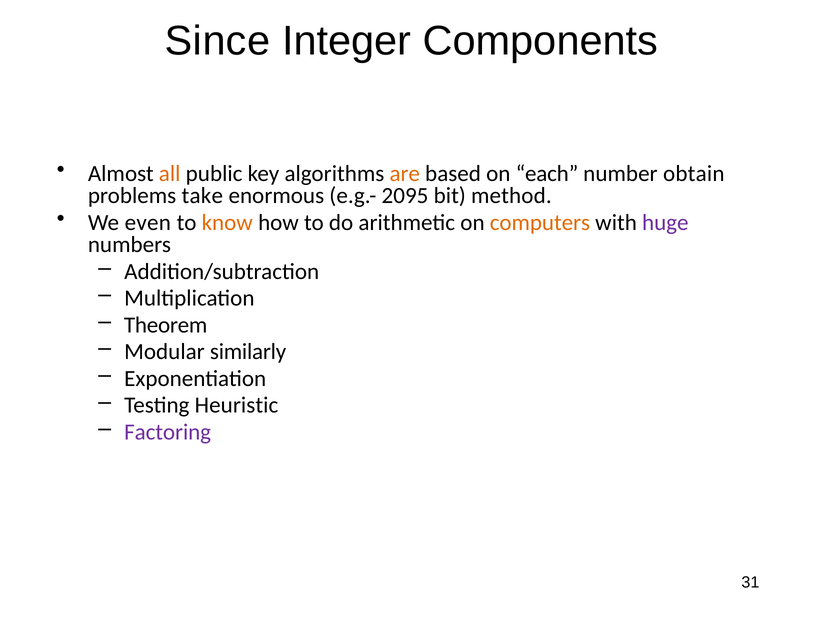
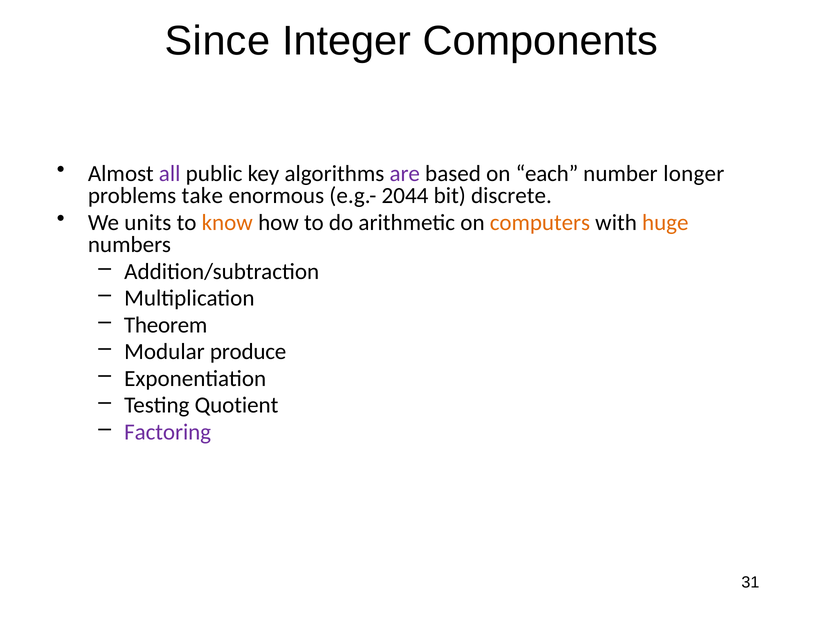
all colour: orange -> purple
are colour: orange -> purple
obtain: obtain -> longer
2095: 2095 -> 2044
method: method -> discrete
even: even -> units
huge colour: purple -> orange
similarly: similarly -> produce
Heuristic: Heuristic -> Quotient
